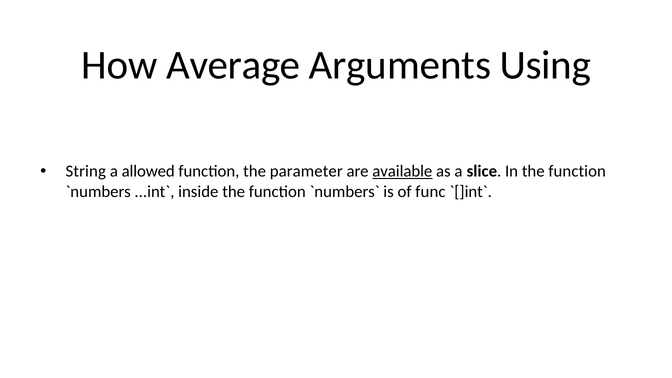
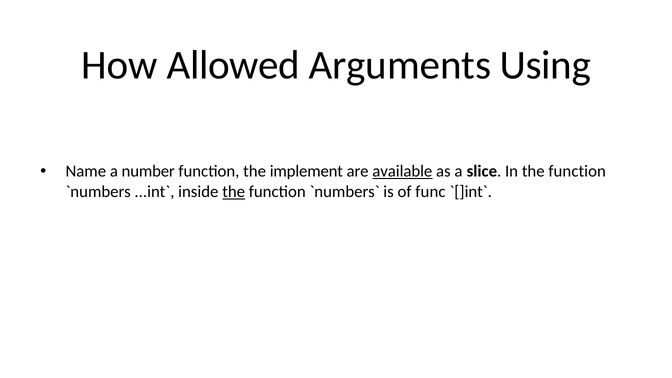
Average: Average -> Allowed
String: String -> Name
allowed: allowed -> number
parameter: parameter -> implement
the at (234, 192) underline: none -> present
